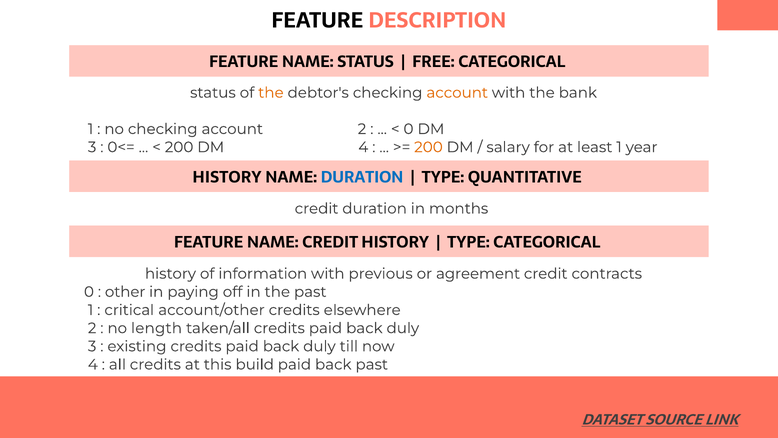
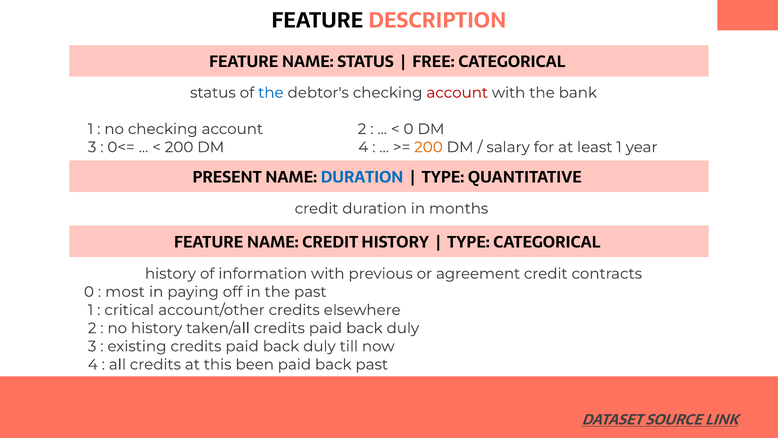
the at (271, 93) colour: orange -> blue
account at (457, 93) colour: orange -> red
HISTORY at (227, 177): HISTORY -> PRESENT
other: other -> most
no length: length -> history
build: build -> been
